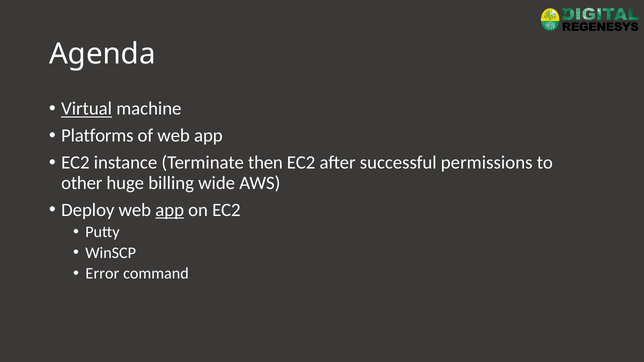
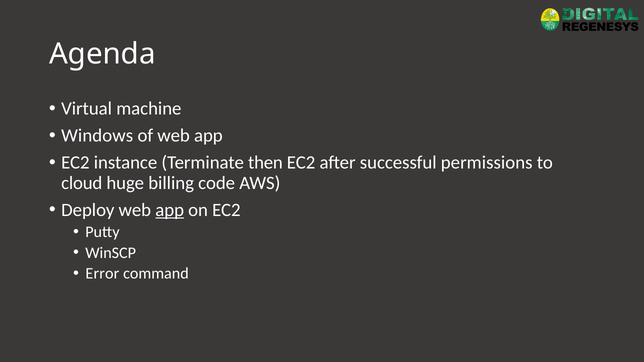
Virtual underline: present -> none
Platforms: Platforms -> Windows
other: other -> cloud
wide: wide -> code
